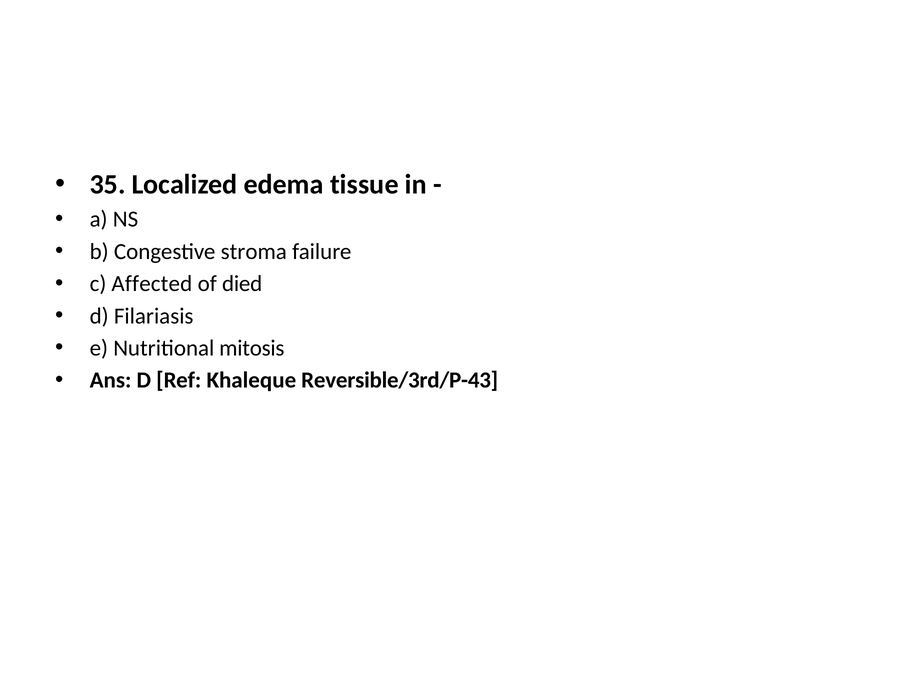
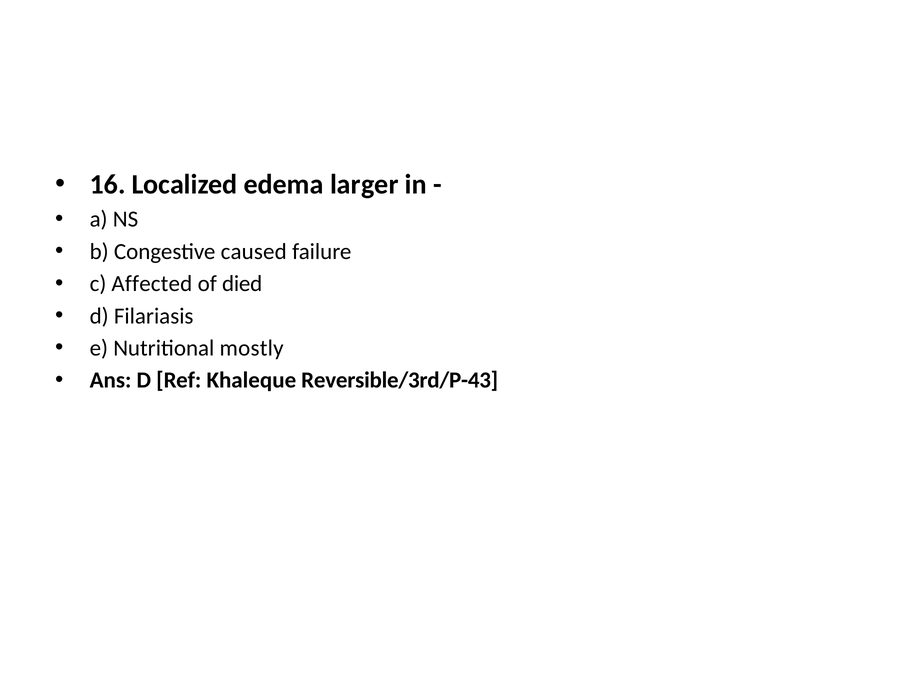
35: 35 -> 16
tissue: tissue -> larger
stroma: stroma -> caused
mitosis: mitosis -> mostly
